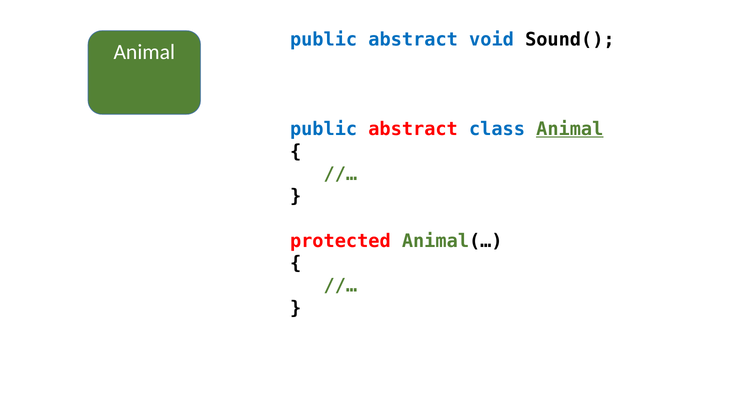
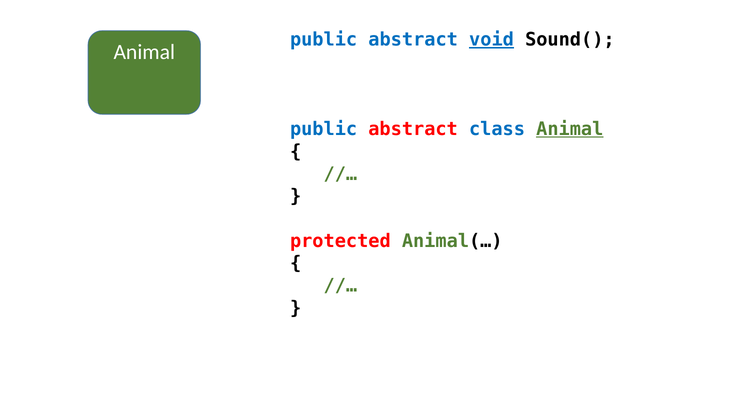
void underline: none -> present
